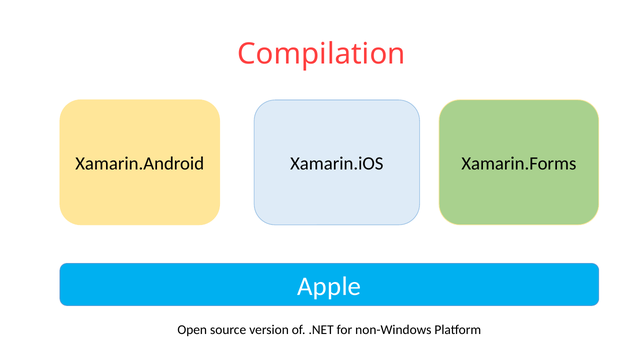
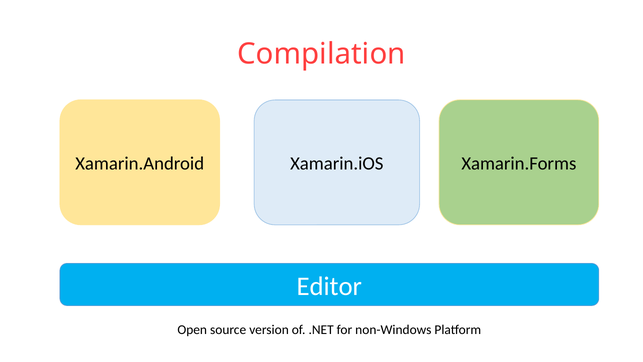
Apple: Apple -> Editor
